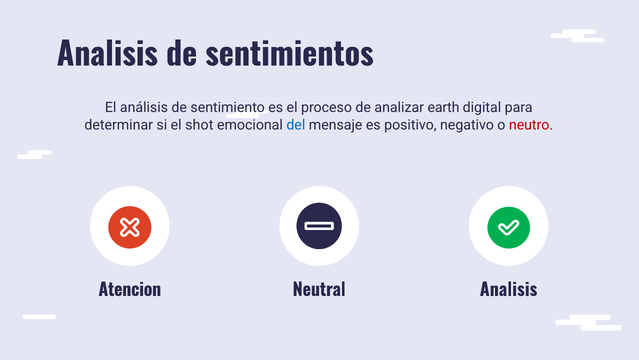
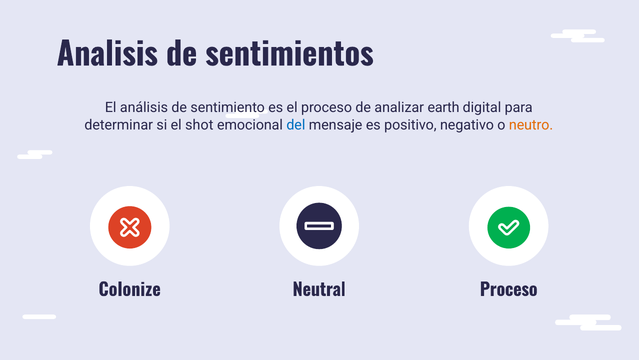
neutro colour: red -> orange
Atencion: Atencion -> Colonize
Neutral Analisis: Analisis -> Proceso
